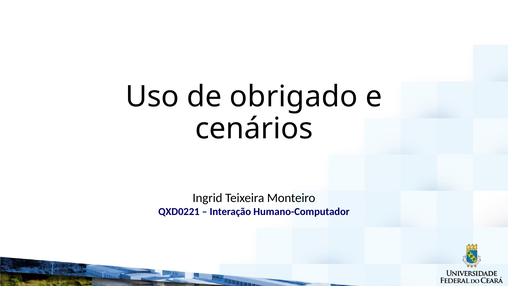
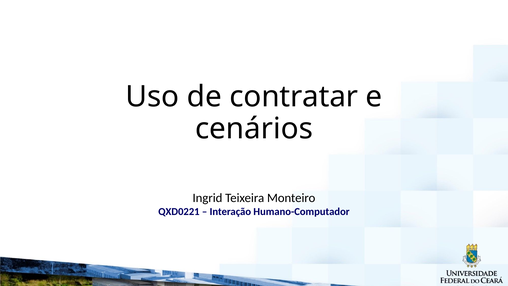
obrigado: obrigado -> contratar
